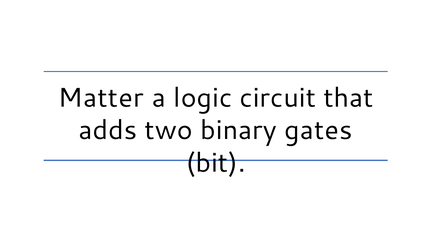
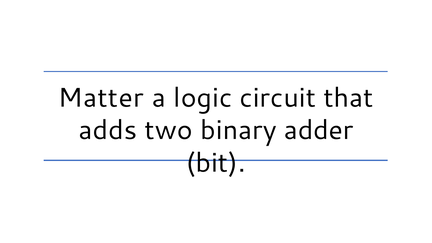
gates: gates -> adder
